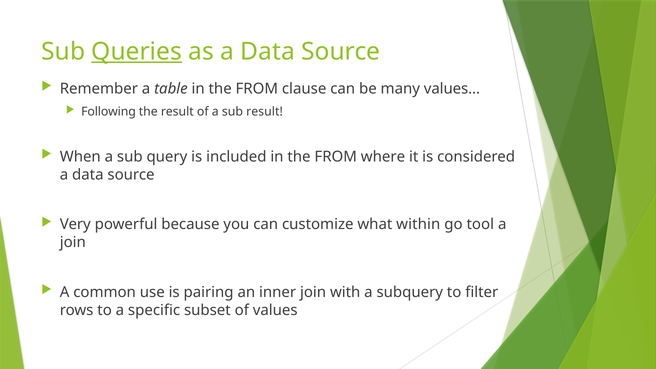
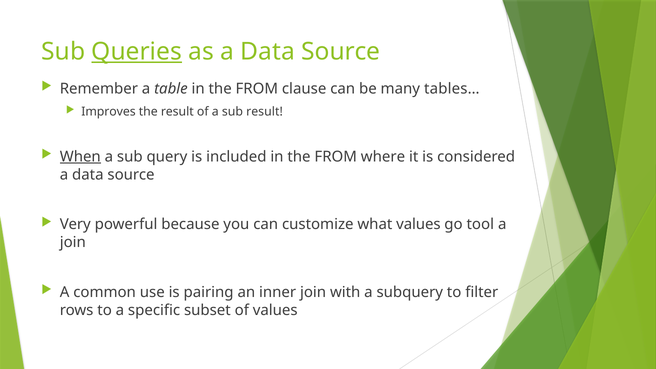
values…: values… -> tables…
Following: Following -> Improves
When underline: none -> present
what within: within -> values
